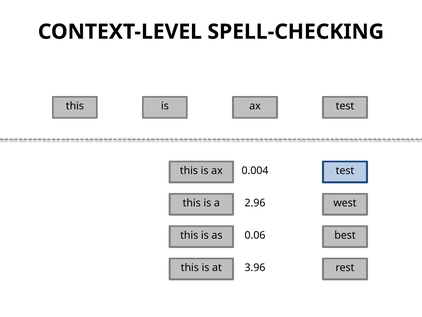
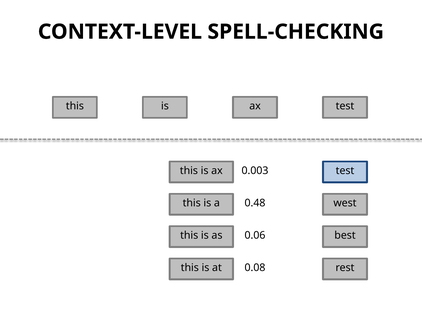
0.004: 0.004 -> 0.003
2.96: 2.96 -> 0.48
3.96: 3.96 -> 0.08
